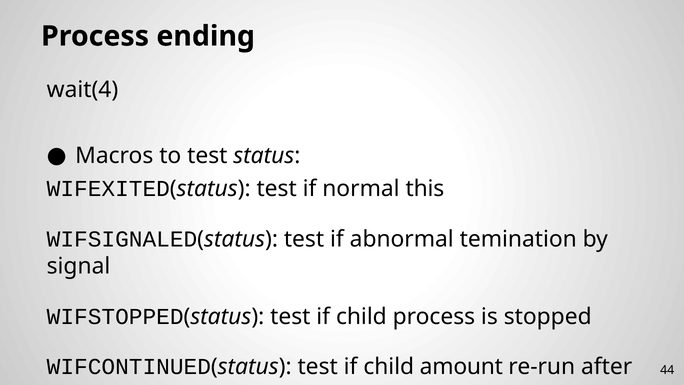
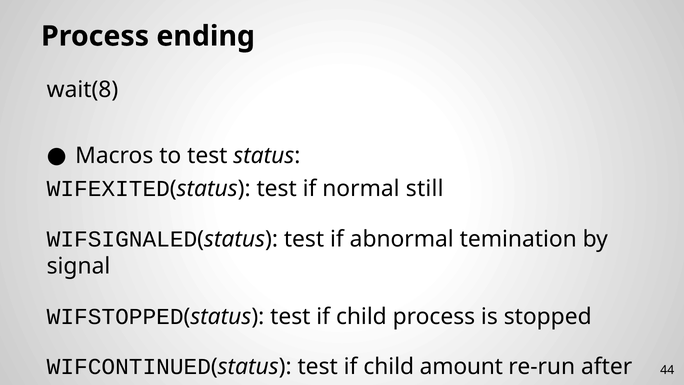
wait(4: wait(4 -> wait(8
this: this -> still
